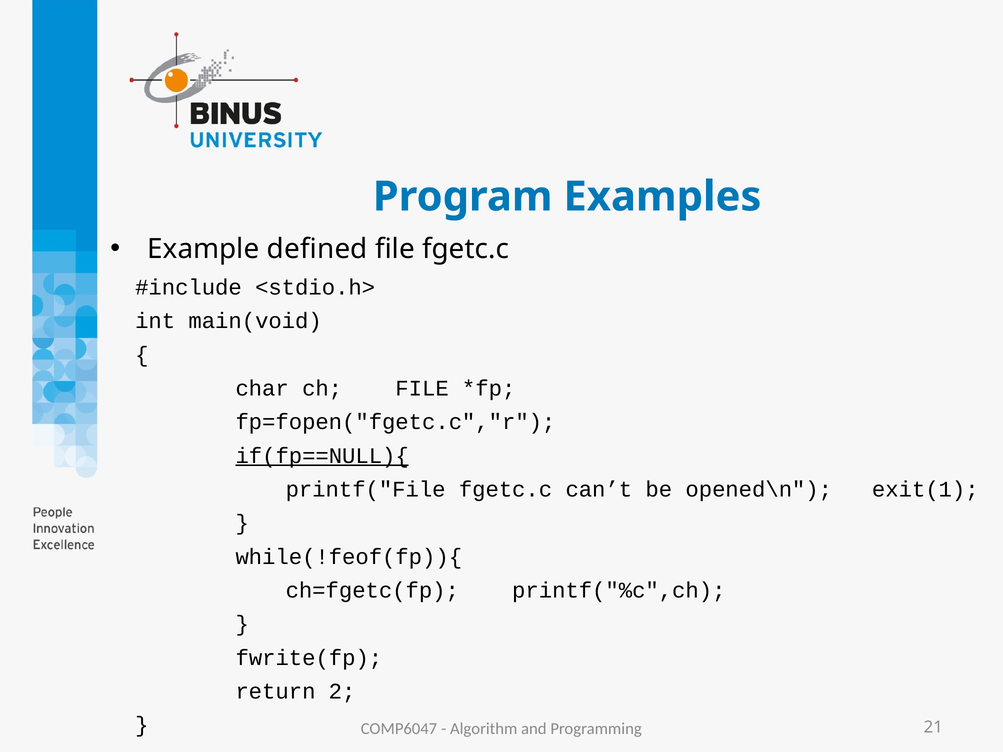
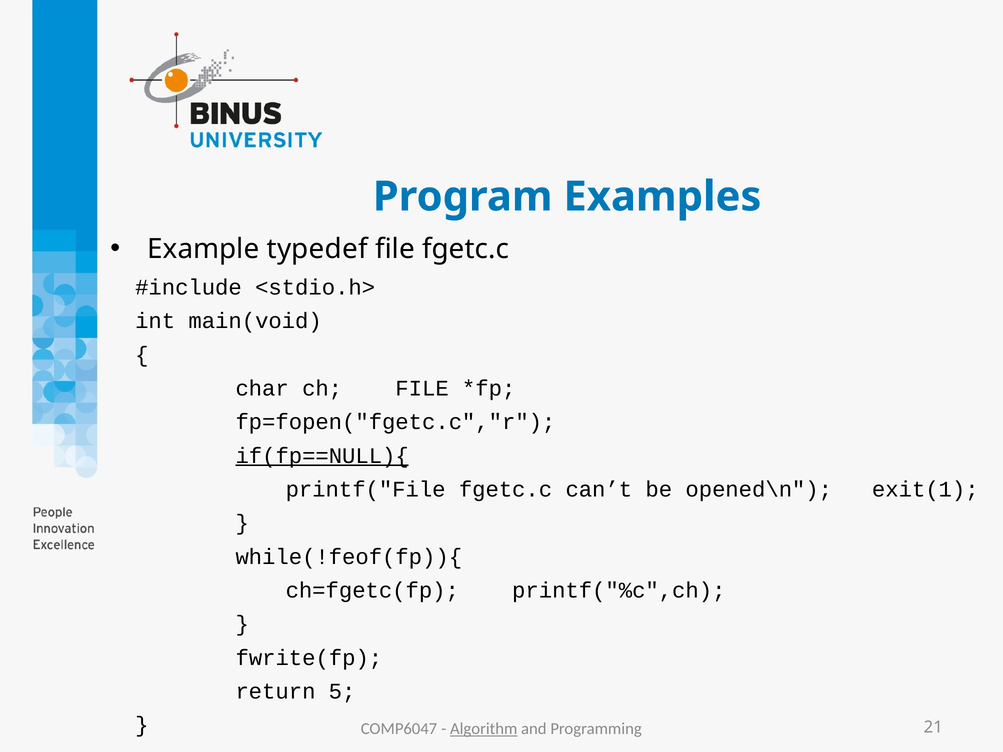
defined: defined -> typedef
2: 2 -> 5
Algorithm underline: none -> present
